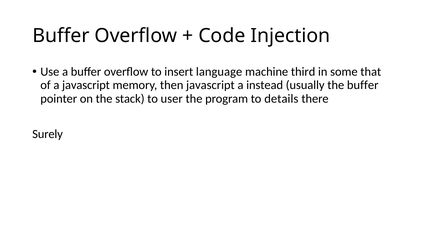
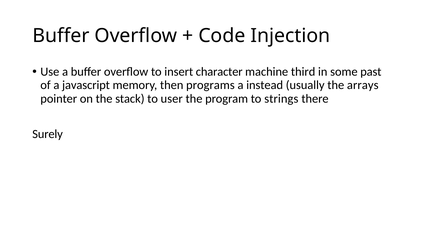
language: language -> character
that: that -> past
then javascript: javascript -> programs
the buffer: buffer -> arrays
details: details -> strings
